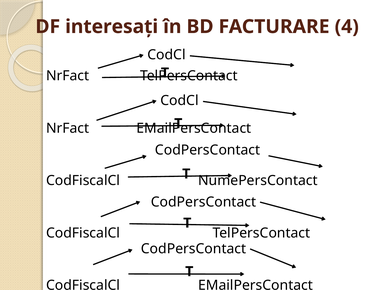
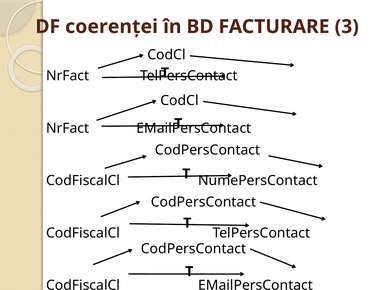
interesaţi: interesaţi -> coerenţei
4: 4 -> 3
